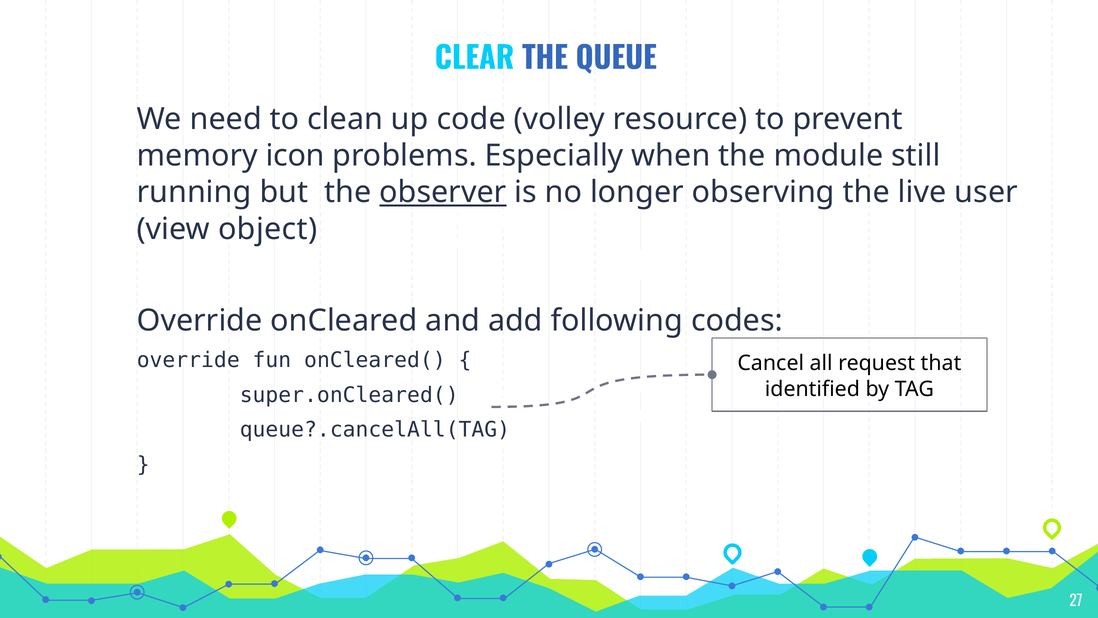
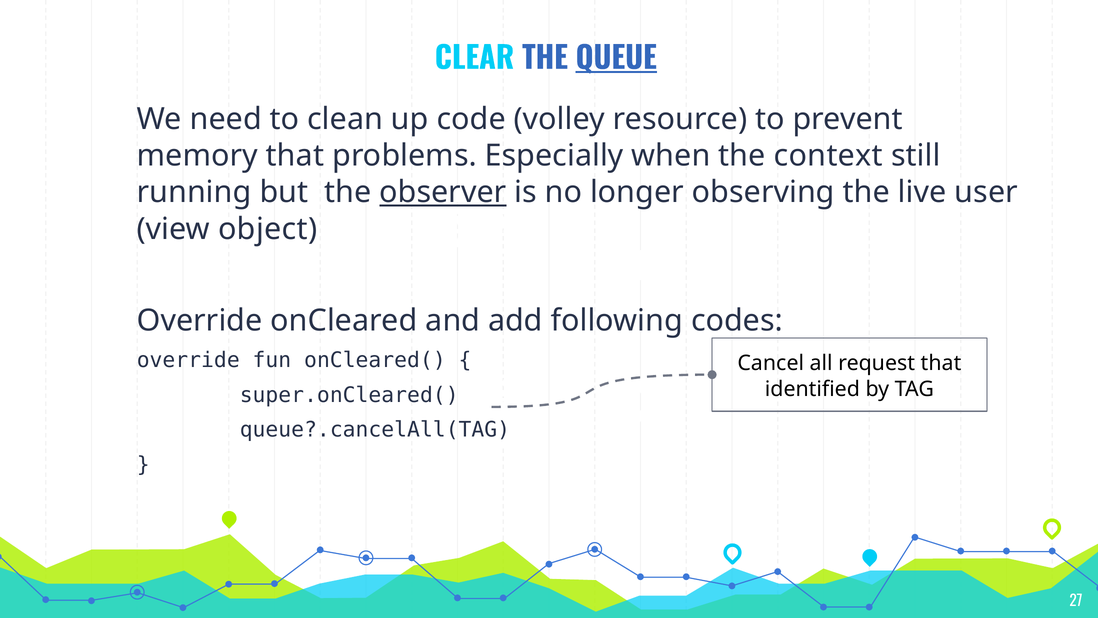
QUEUE underline: none -> present
memory icon: icon -> that
module: module -> context
